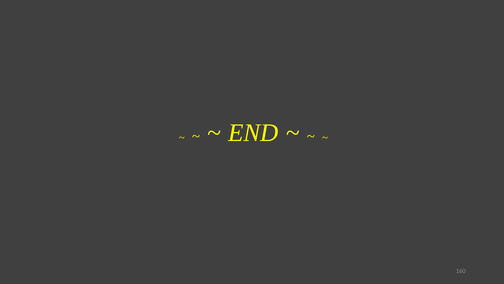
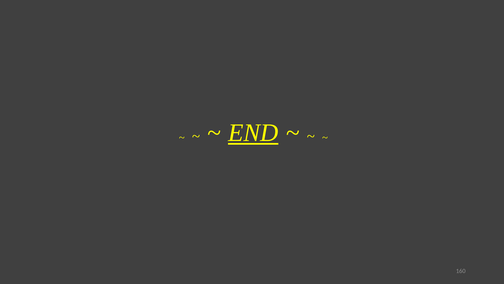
END underline: none -> present
